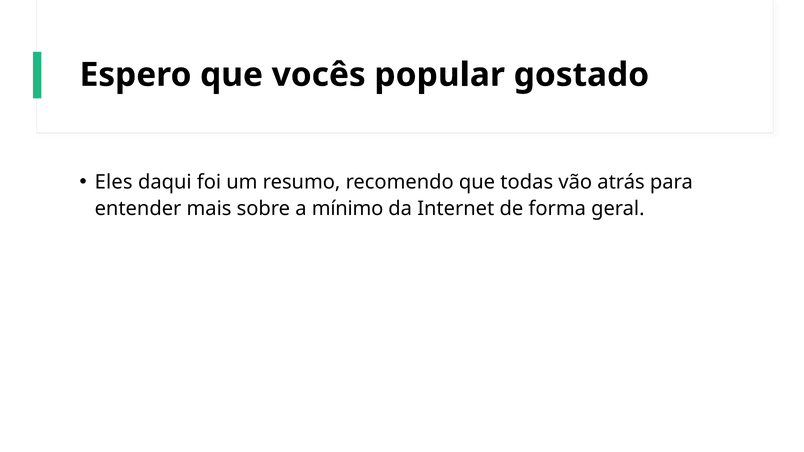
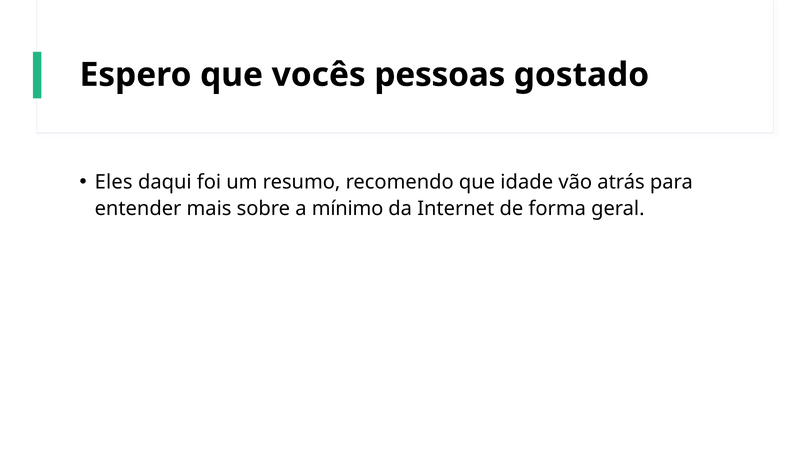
popular: popular -> pessoas
todas: todas -> idade
